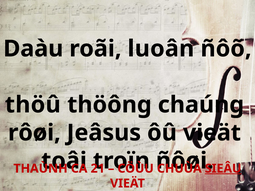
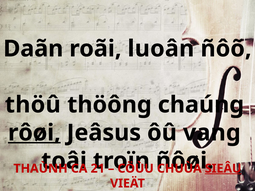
Daàu: Daàu -> Daãn
rôøi underline: none -> present
ôû vieät: vieät -> vang
